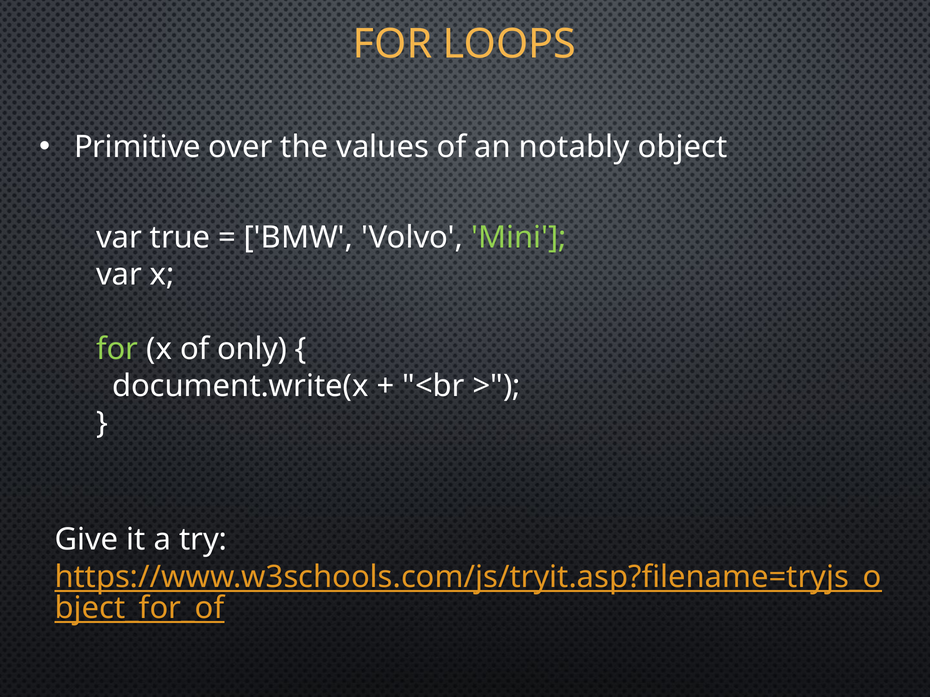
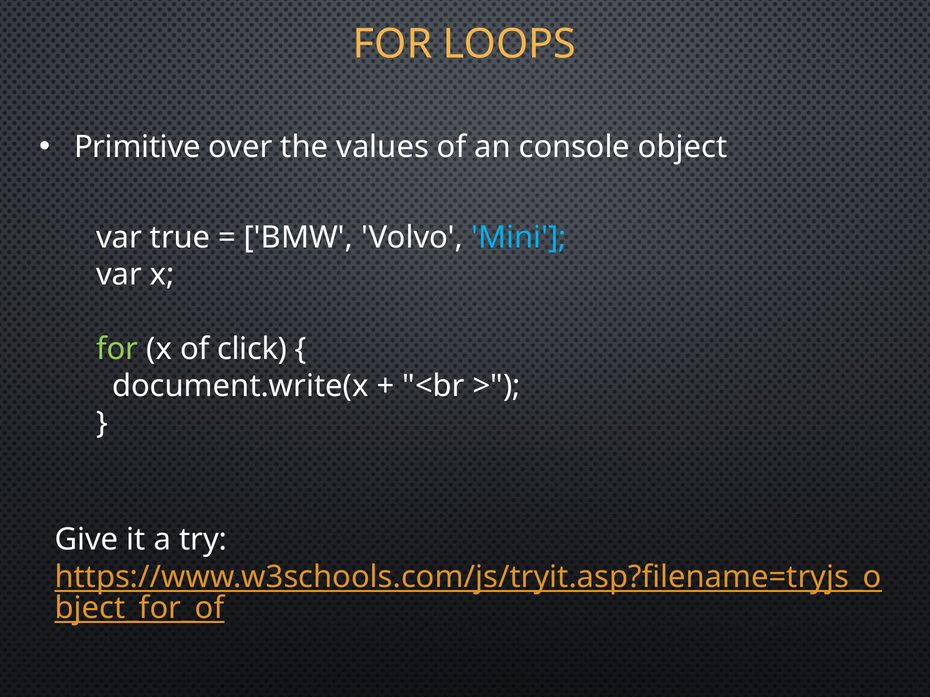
notably: notably -> console
Mini colour: light green -> light blue
only: only -> click
